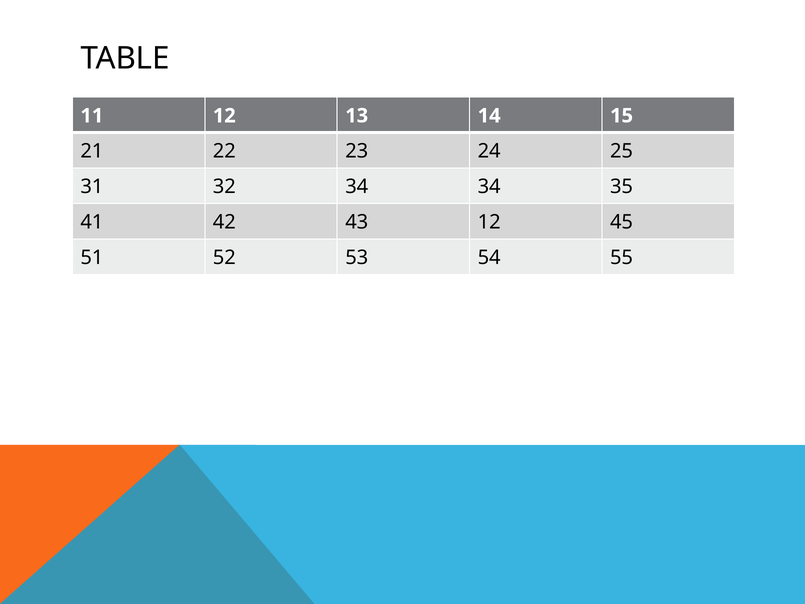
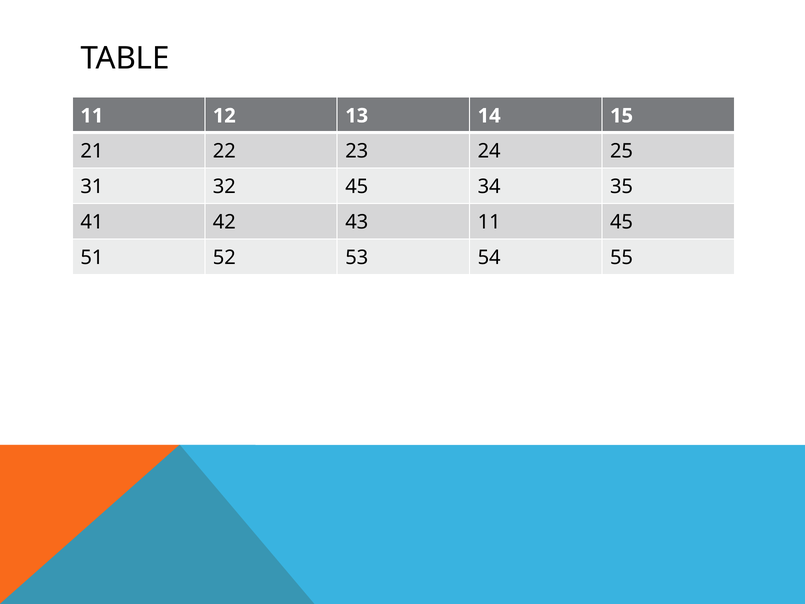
32 34: 34 -> 45
43 12: 12 -> 11
